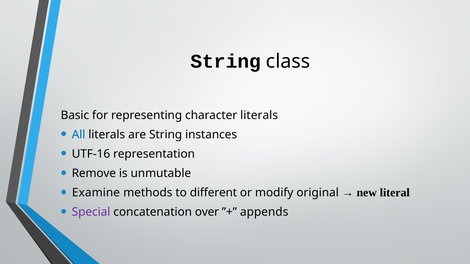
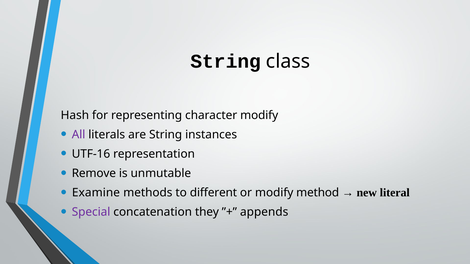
Basic: Basic -> Hash
character literals: literals -> modify
All colour: blue -> purple
original: original -> method
over: over -> they
